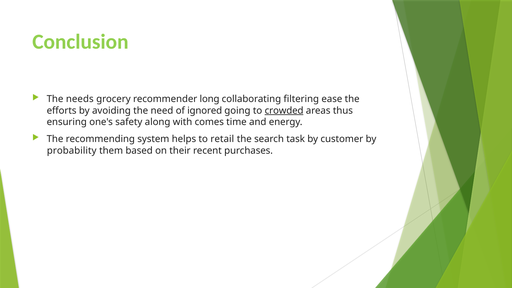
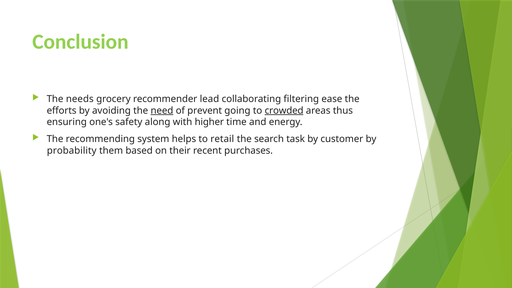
long: long -> lead
need underline: none -> present
ignored: ignored -> prevent
comes: comes -> higher
